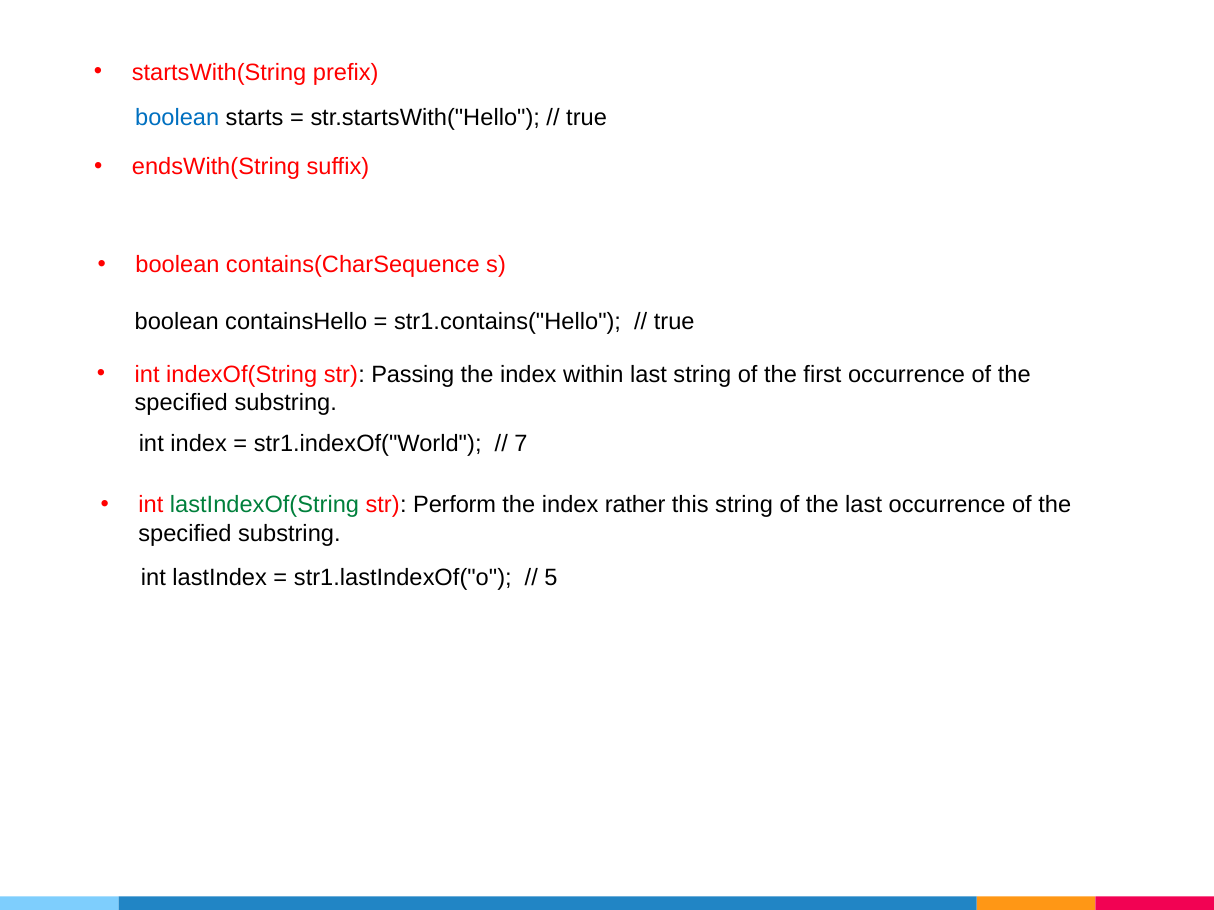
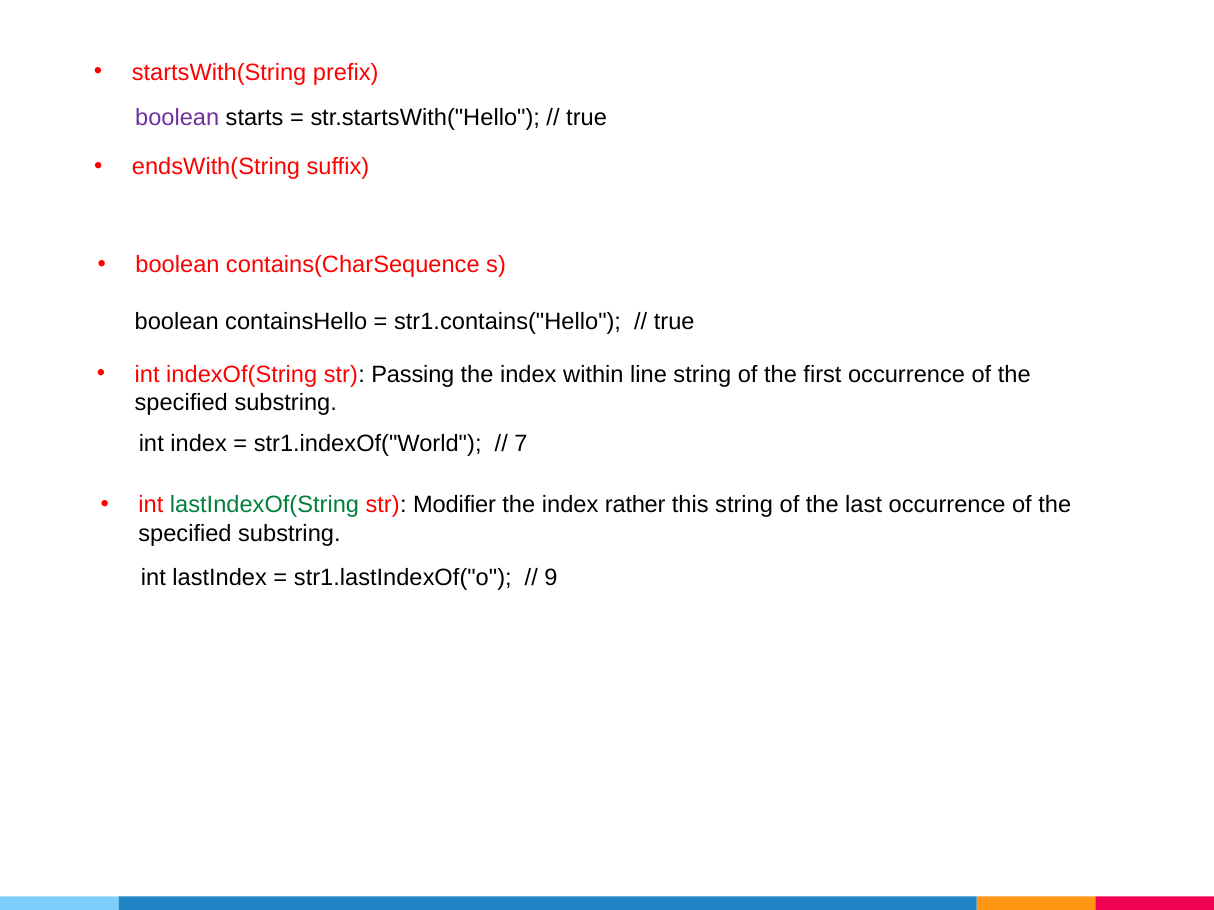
boolean at (177, 118) colour: blue -> purple
within last: last -> line
Perform: Perform -> Modifier
5: 5 -> 9
